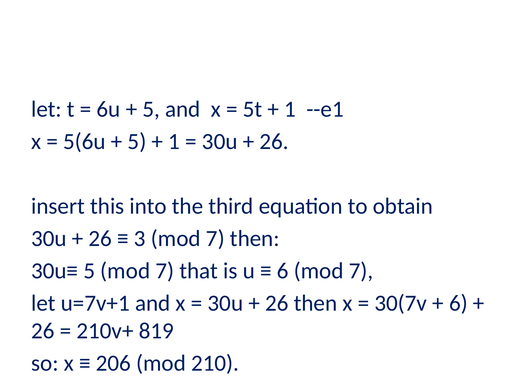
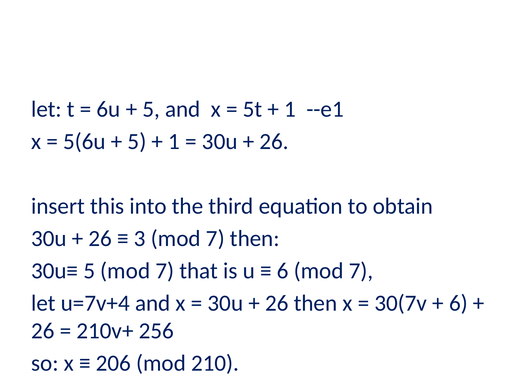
u=7v+1: u=7v+1 -> u=7v+4
819: 819 -> 256
